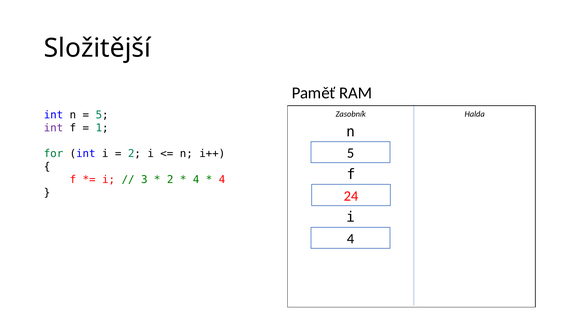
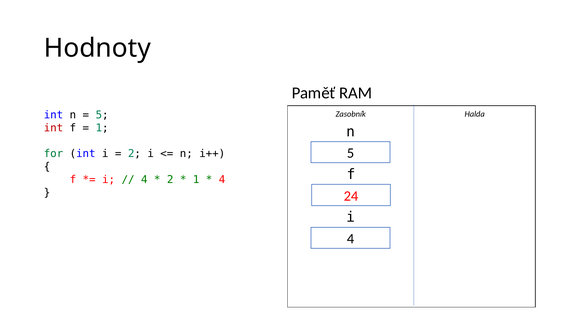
Složitější: Složitější -> Hodnoty
int at (53, 128) colour: purple -> red
3 at (144, 180): 3 -> 4
4 at (196, 180): 4 -> 1
